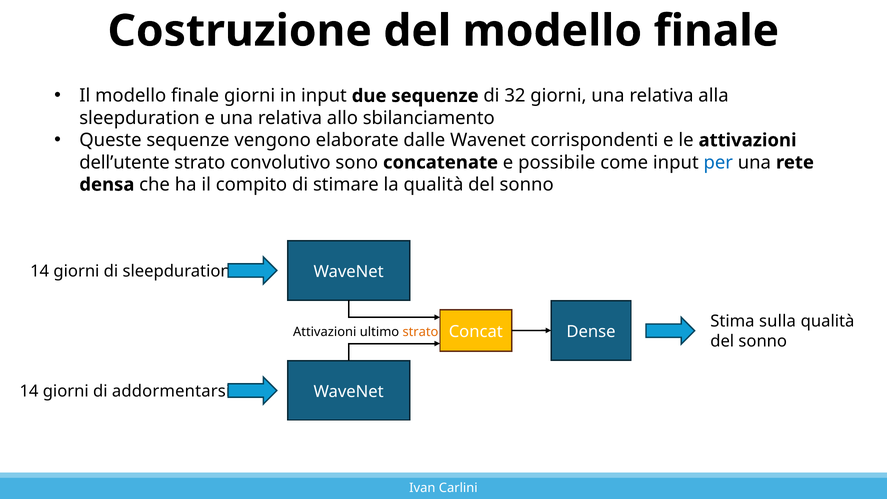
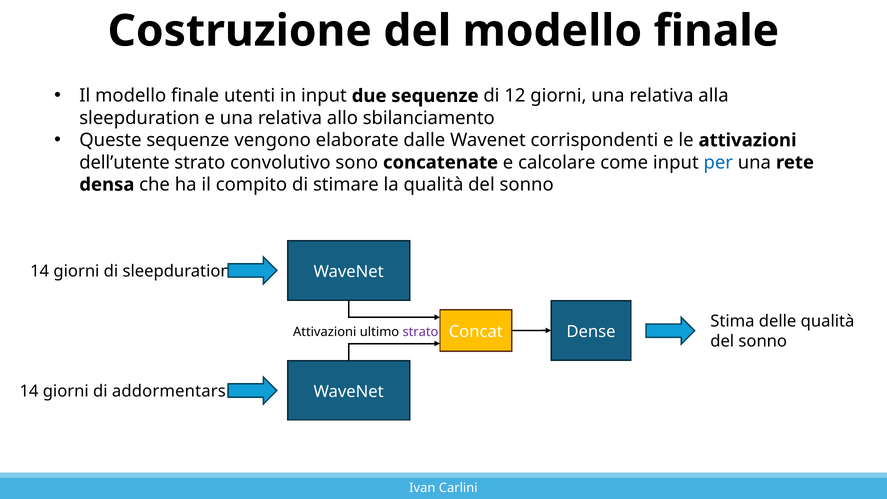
finale giorni: giorni -> utenti
32: 32 -> 12
possibile: possibile -> calcolare
sulla: sulla -> delle
strato at (420, 332) colour: orange -> purple
